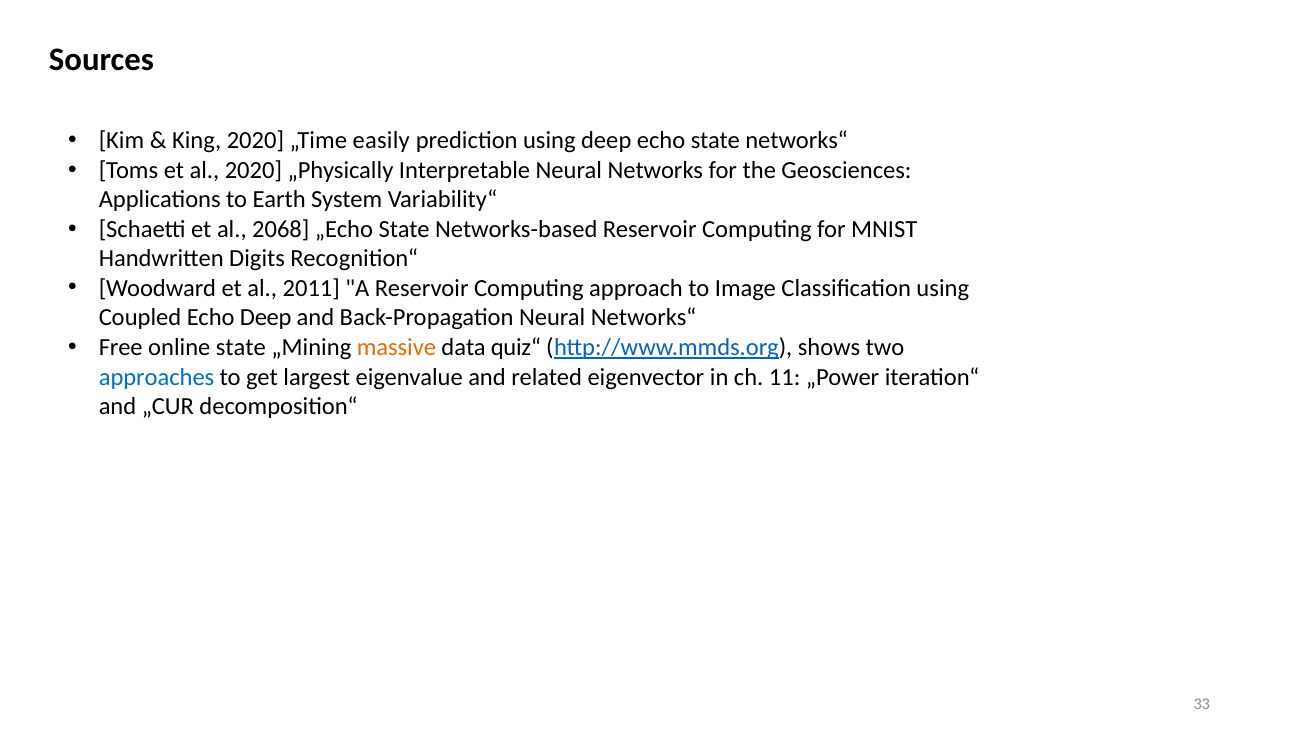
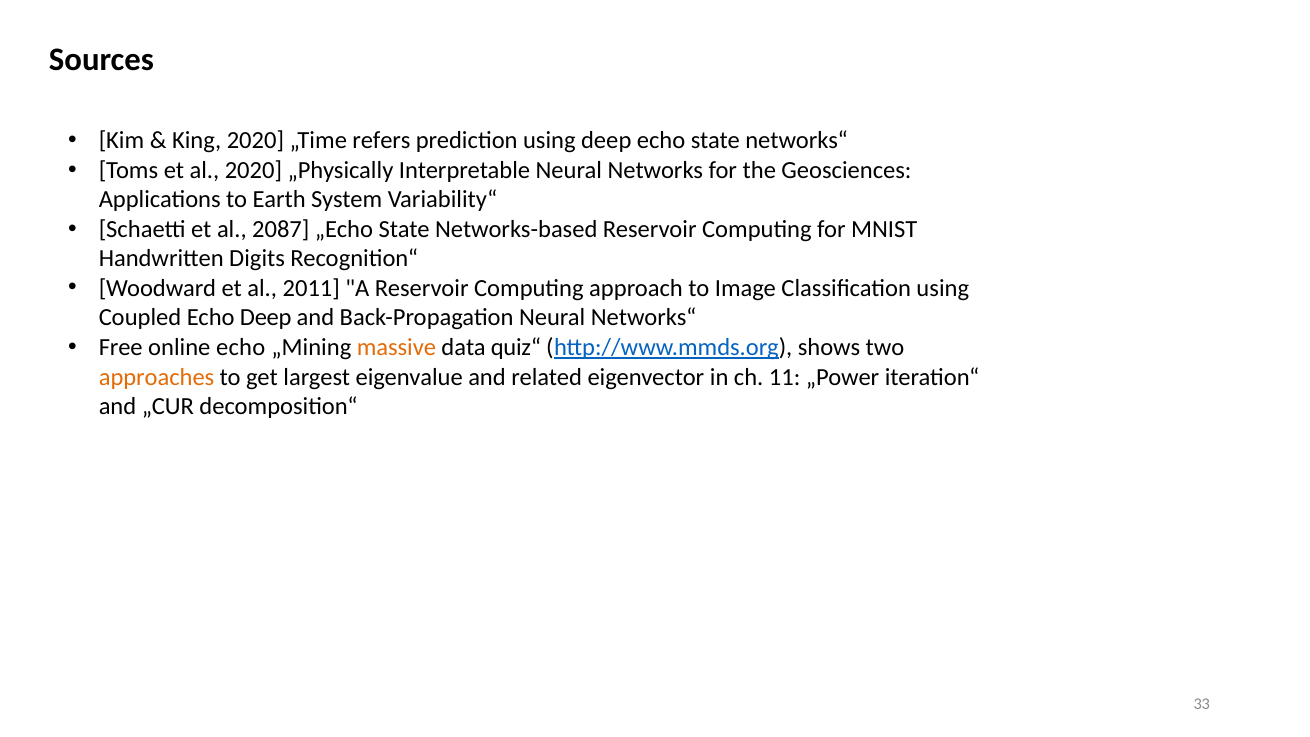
easily: easily -> refers
2068: 2068 -> 2087
online state: state -> echo
approaches colour: blue -> orange
